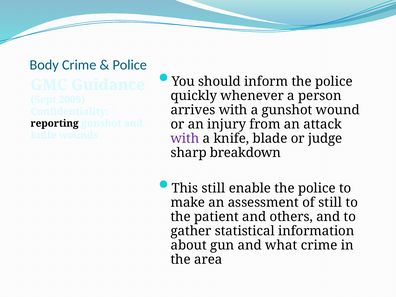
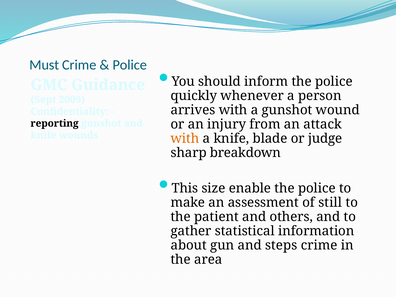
Body: Body -> Must
with at (185, 138) colour: purple -> orange
This still: still -> size
what: what -> steps
